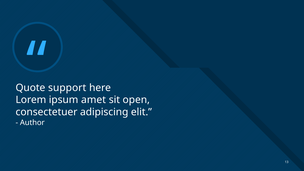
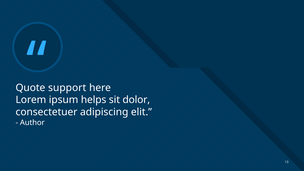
amet: amet -> helps
open: open -> dolor
